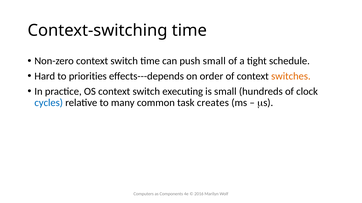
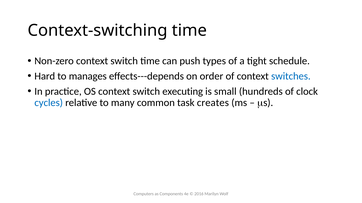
push small: small -> types
priorities: priorities -> manages
switches colour: orange -> blue
